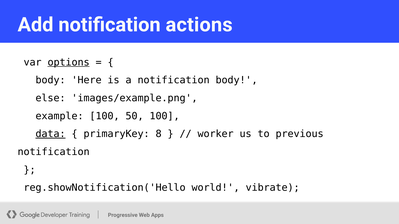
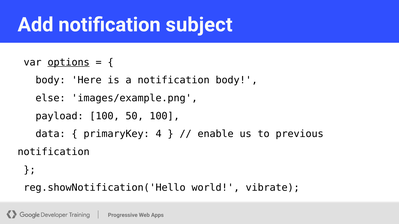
actions: actions -> subject
example: example -> payload
data underline: present -> none
8: 8 -> 4
worker: worker -> enable
